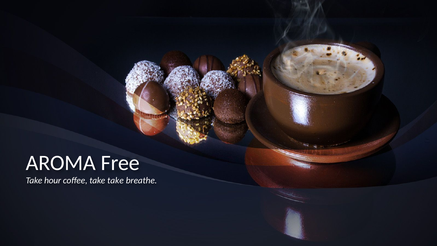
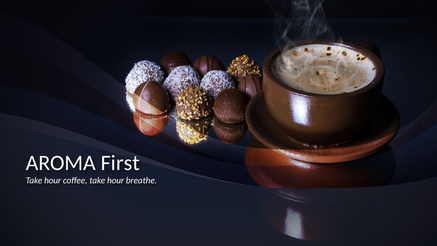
Free: Free -> First
coffee take take: take -> hour
